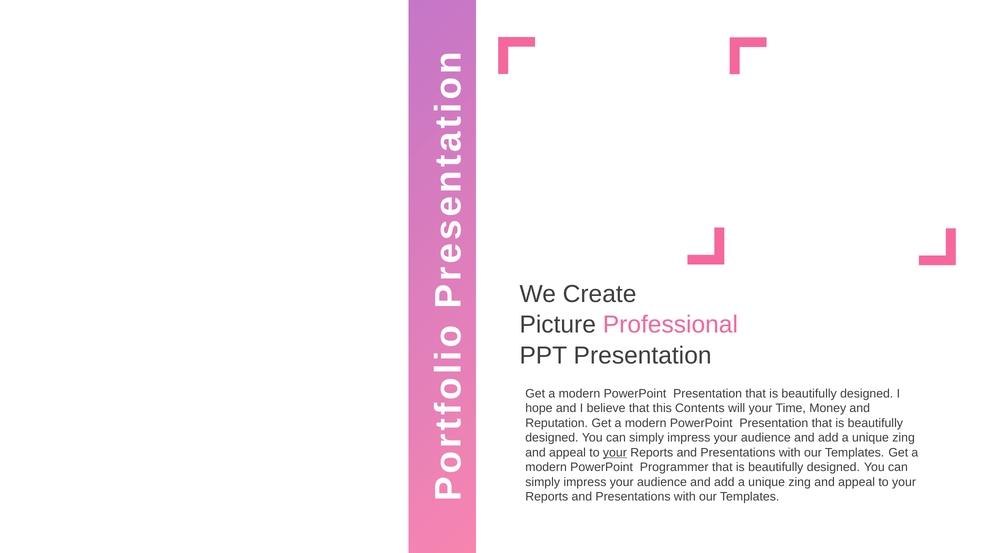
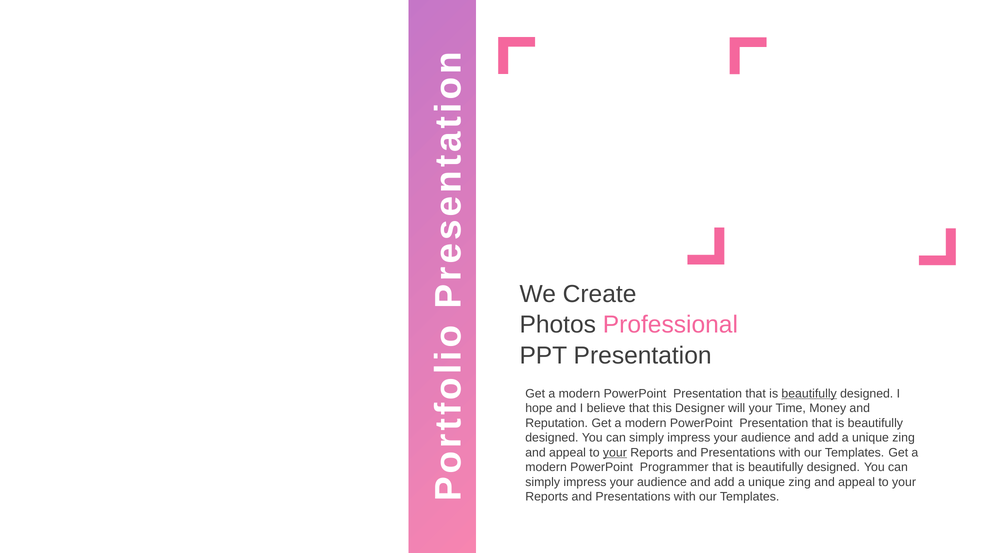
Picture: Picture -> Photos
beautifully at (809, 393) underline: none -> present
Contents: Contents -> Designer
